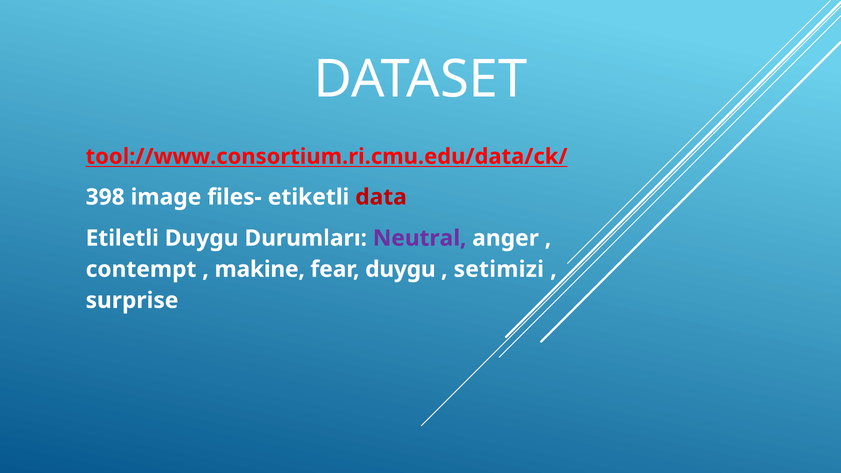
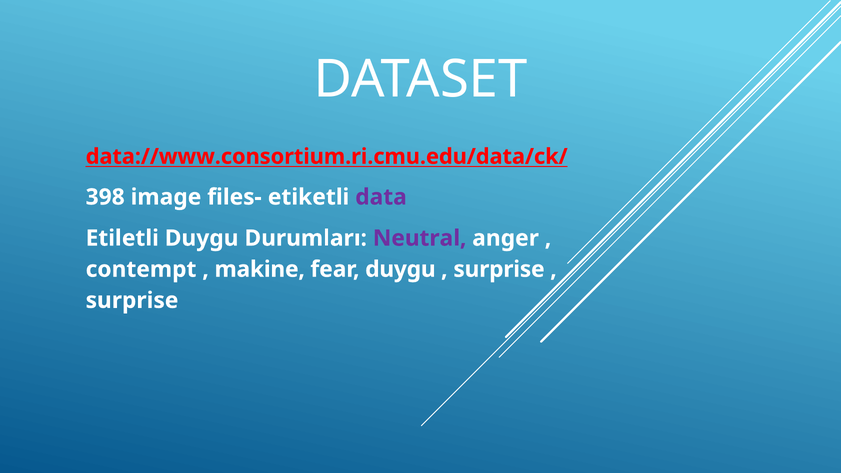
tool://www.consortium.ri.cmu.edu/data/ck/: tool://www.consortium.ri.cmu.edu/data/ck/ -> data://www.consortium.ri.cmu.edu/data/ck/
data colour: red -> purple
setimizi at (499, 269): setimizi -> surprise
